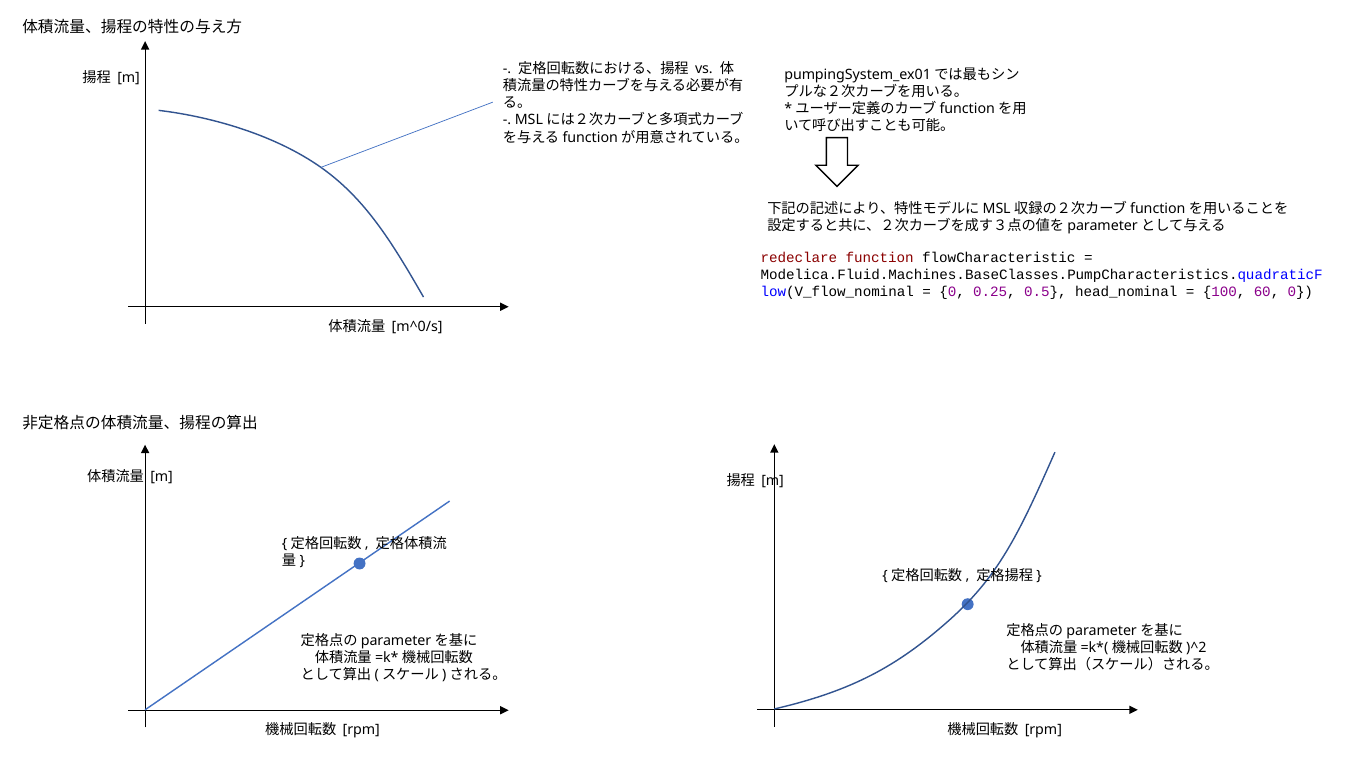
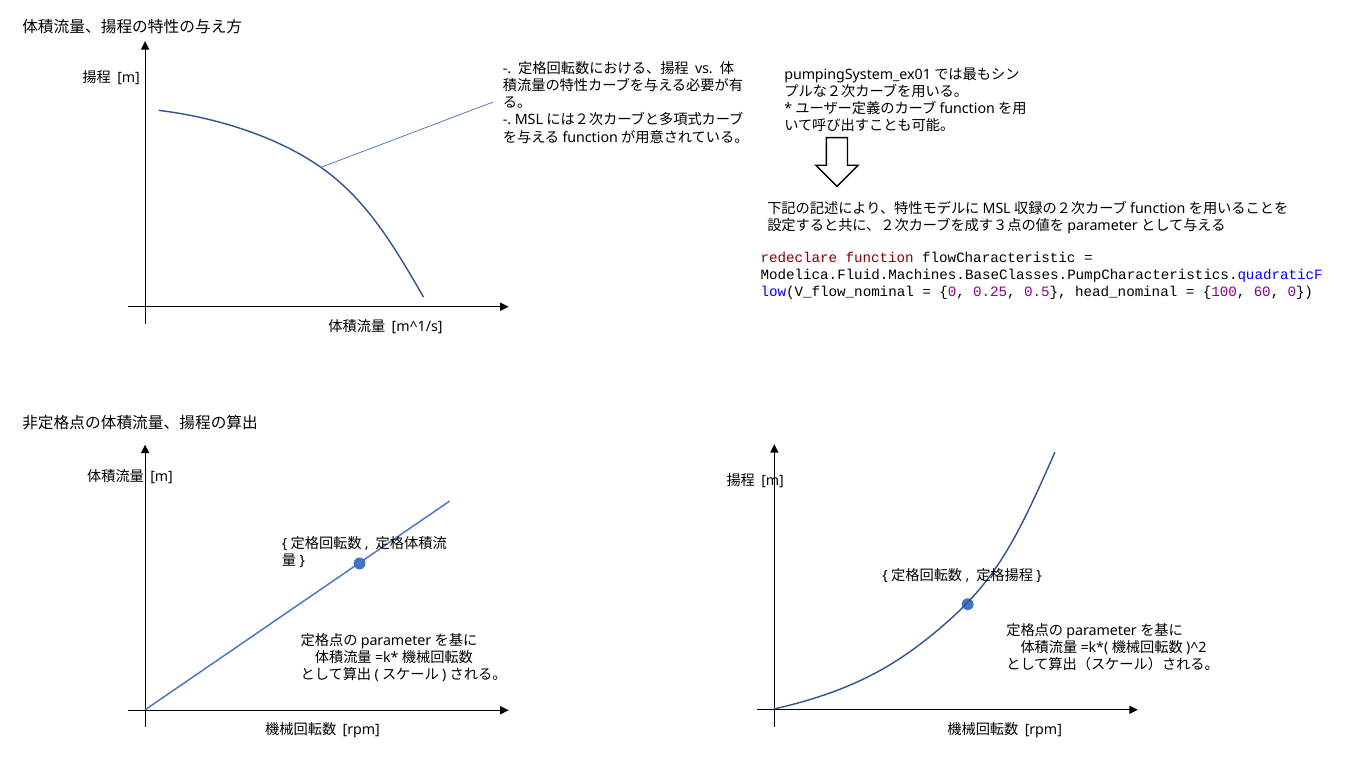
m^0/s: m^0/s -> m^1/s
